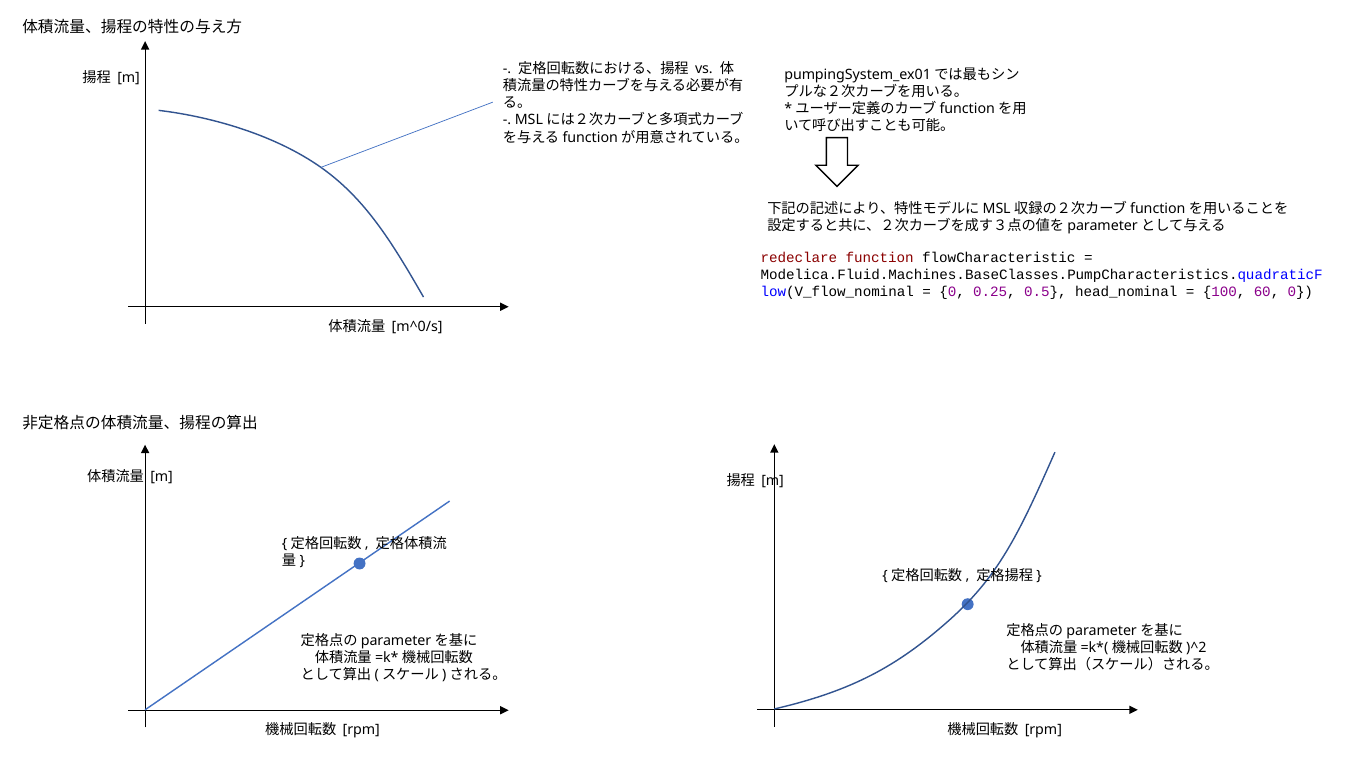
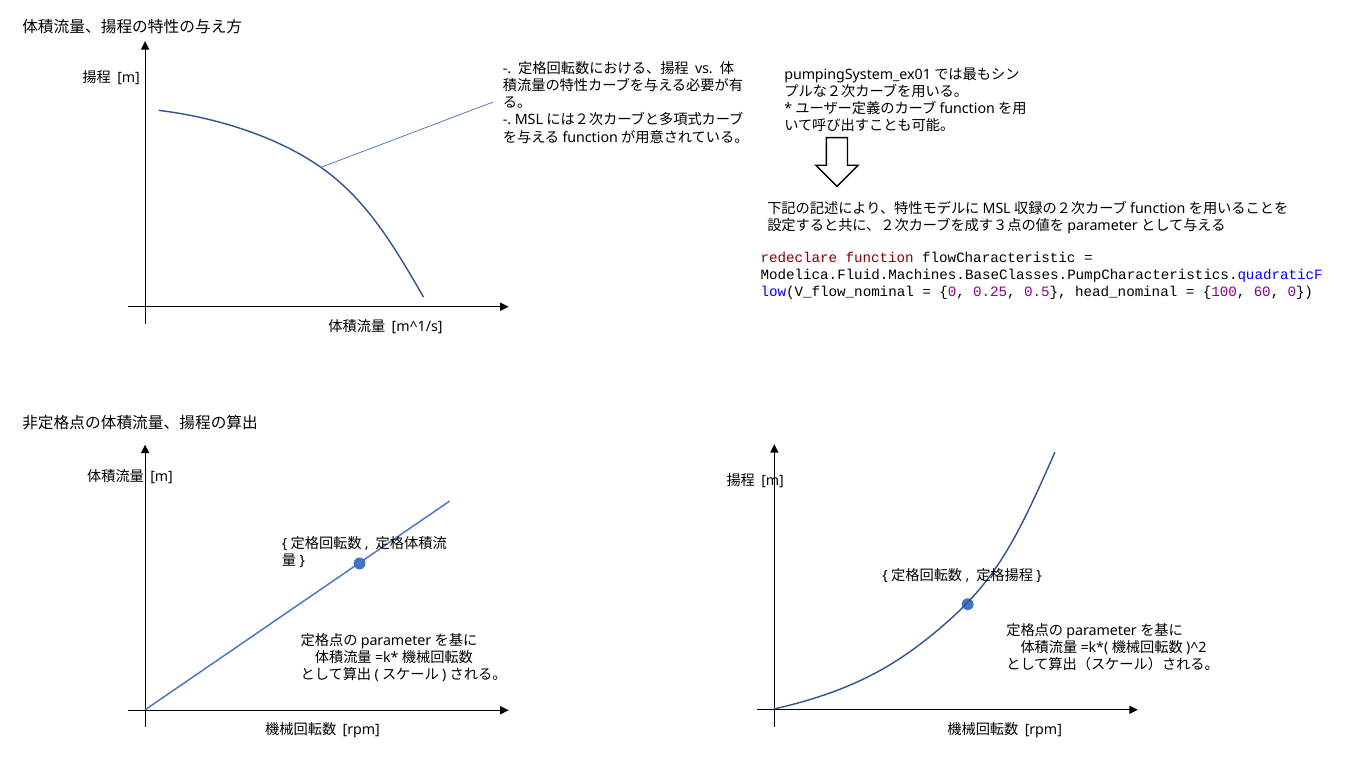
m^0/s: m^0/s -> m^1/s
